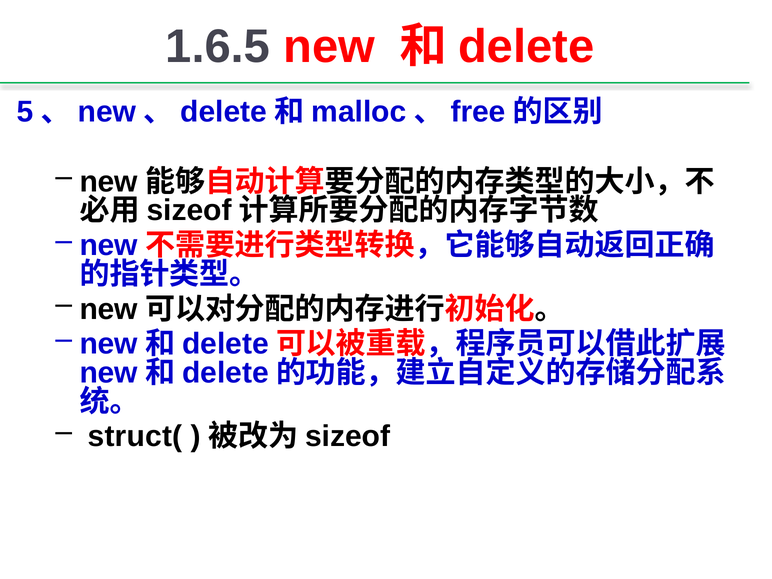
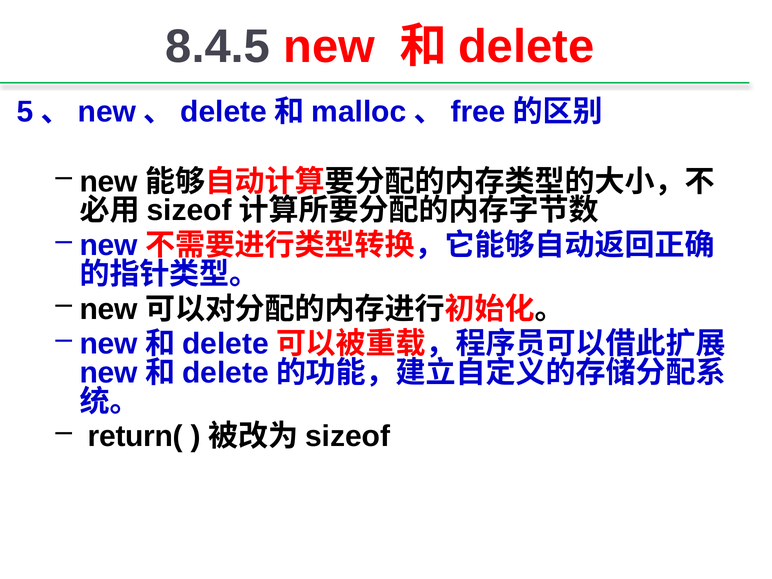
1.6.5: 1.6.5 -> 8.4.5
struct(: struct( -> return(
